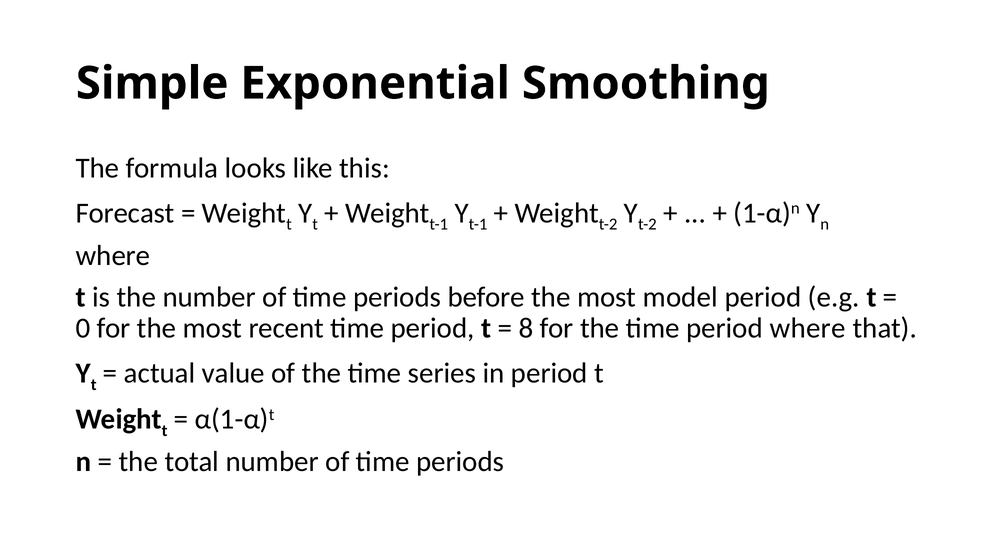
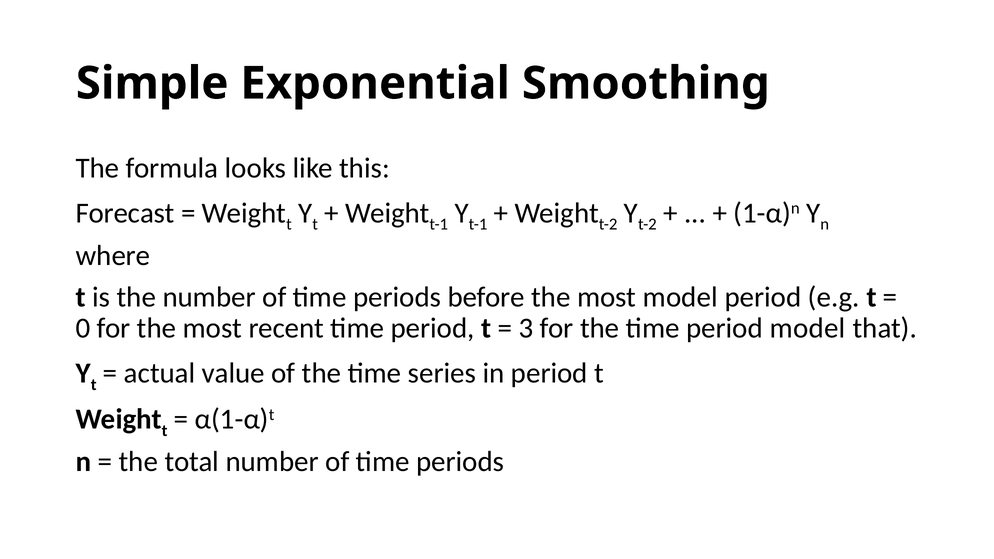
8: 8 -> 3
period where: where -> model
